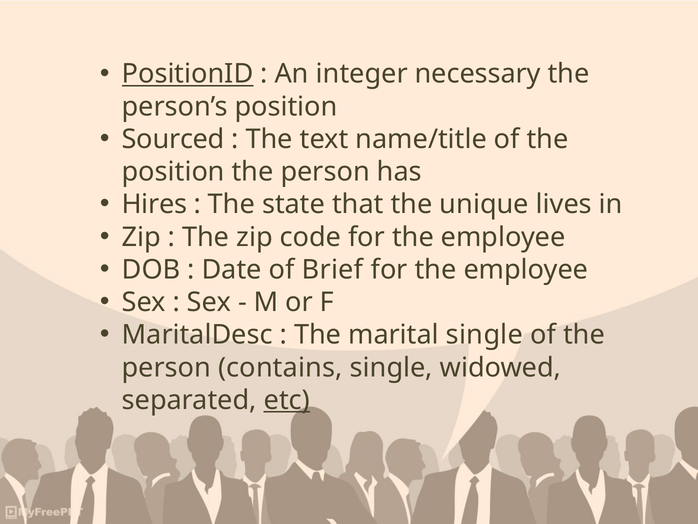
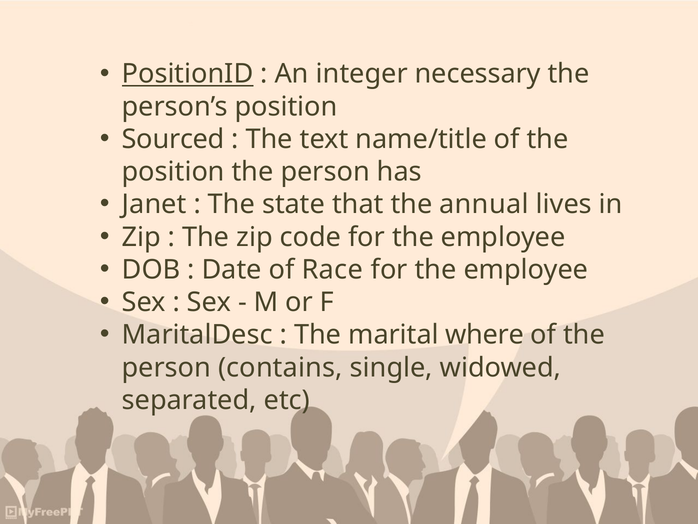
Hires: Hires -> Janet
unique: unique -> annual
Brief: Brief -> Race
marital single: single -> where
etc underline: present -> none
